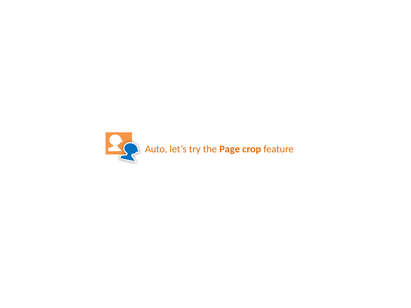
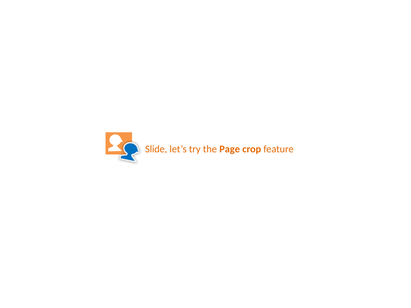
Auto: Auto -> Slide
